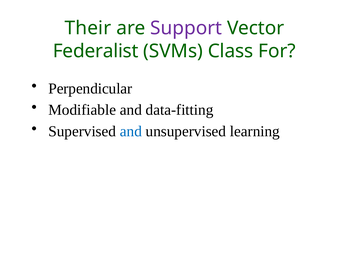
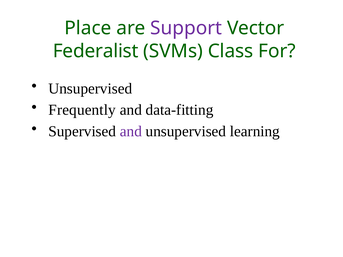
Their: Their -> Place
Perpendicular at (90, 89): Perpendicular -> Unsupervised
Modifiable: Modifiable -> Frequently
and at (131, 131) colour: blue -> purple
